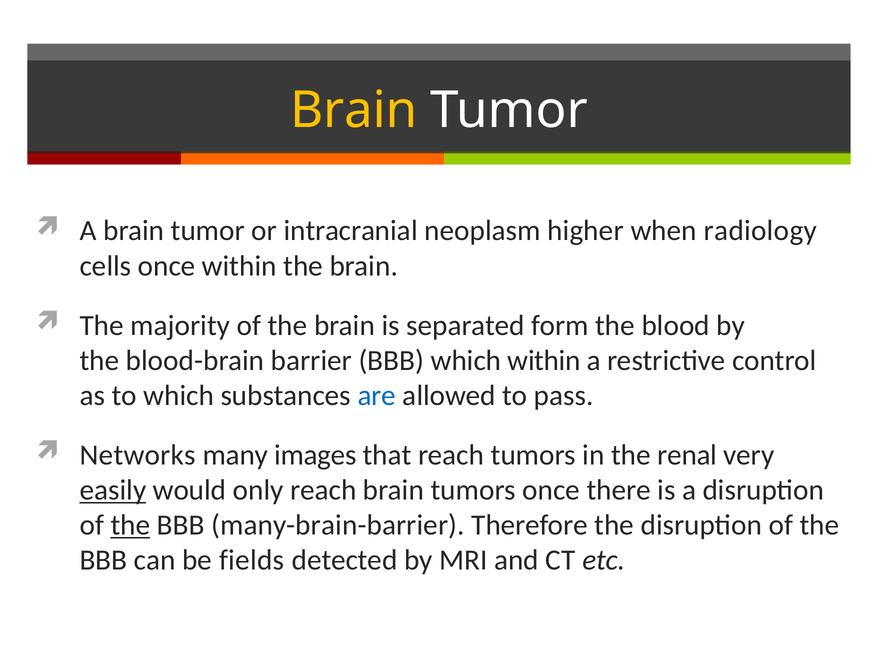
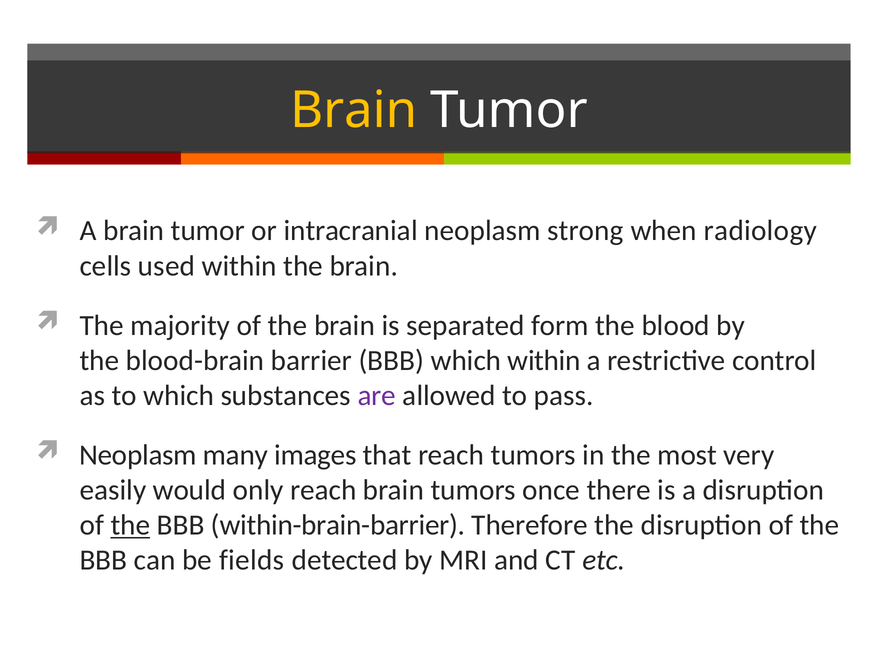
higher: higher -> strong
cells once: once -> used
are colour: blue -> purple
Networks at (138, 455): Networks -> Neoplasm
renal: renal -> most
easily underline: present -> none
many-brain-barrier: many-brain-barrier -> within-brain-barrier
